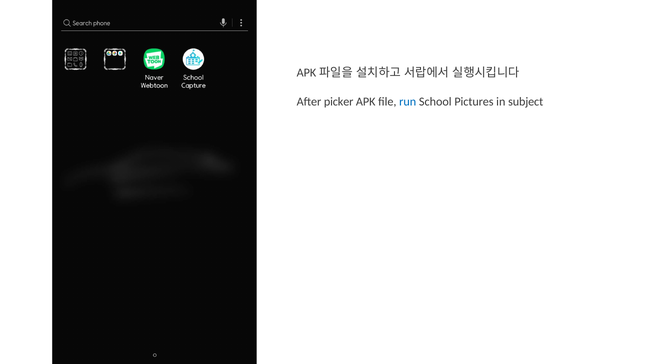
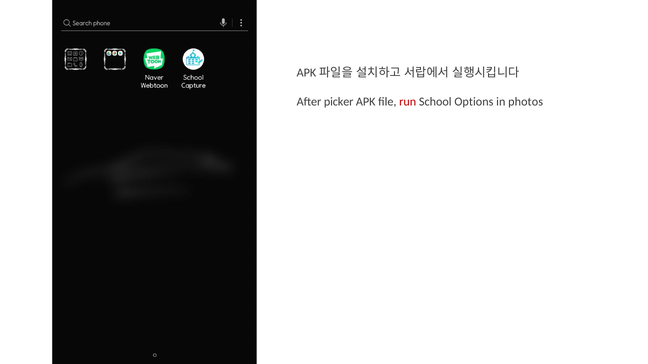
run colour: blue -> red
Pictures: Pictures -> Options
subject: subject -> photos
